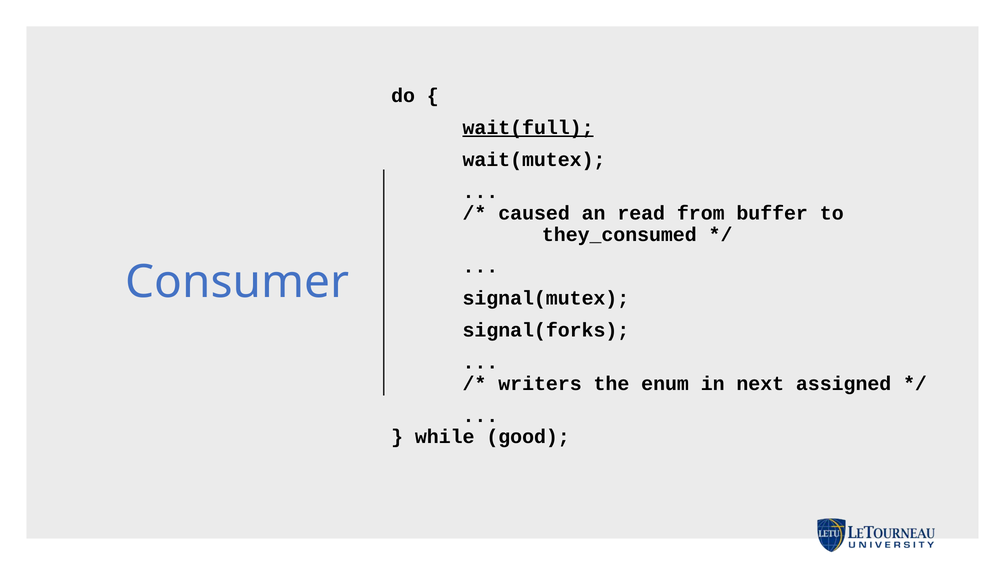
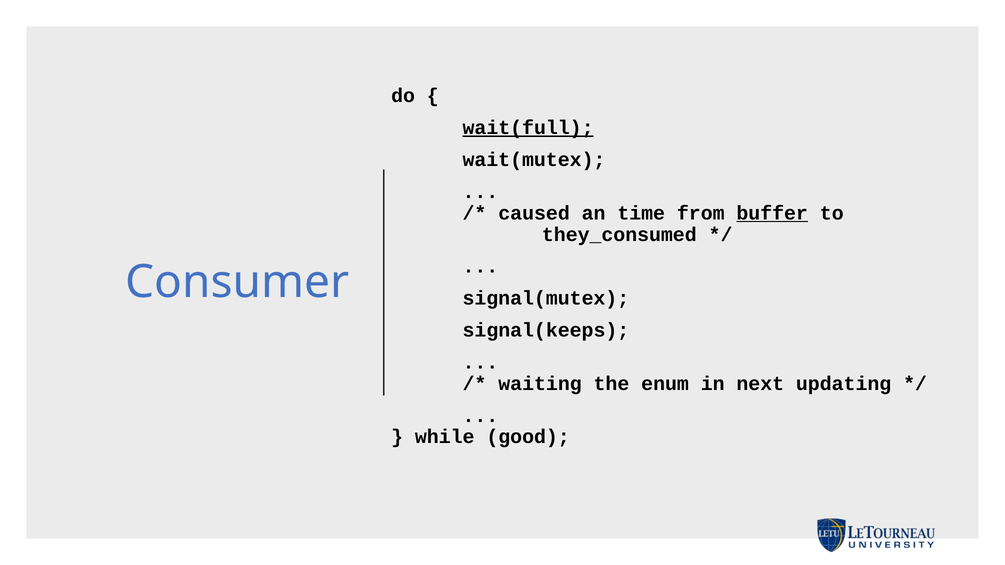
read: read -> time
buffer underline: none -> present
signal(forks: signal(forks -> signal(keeps
writers: writers -> waiting
assigned: assigned -> updating
